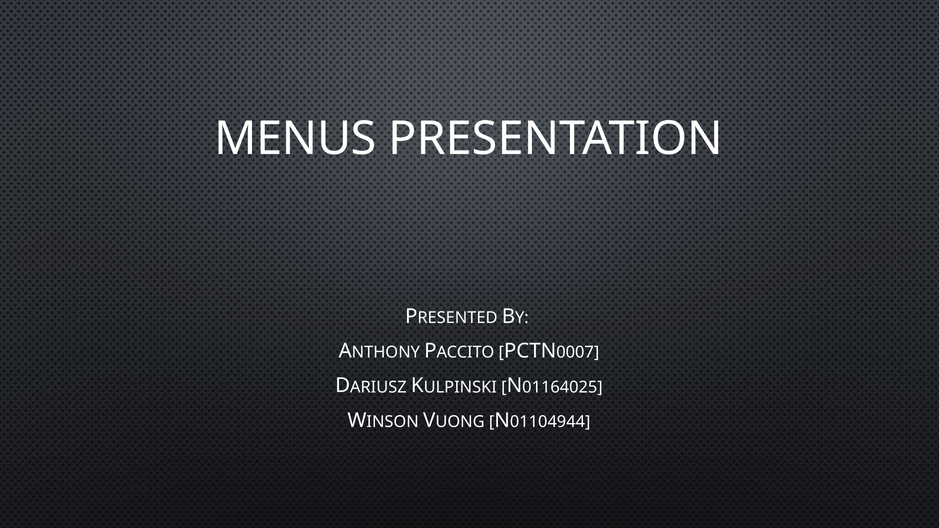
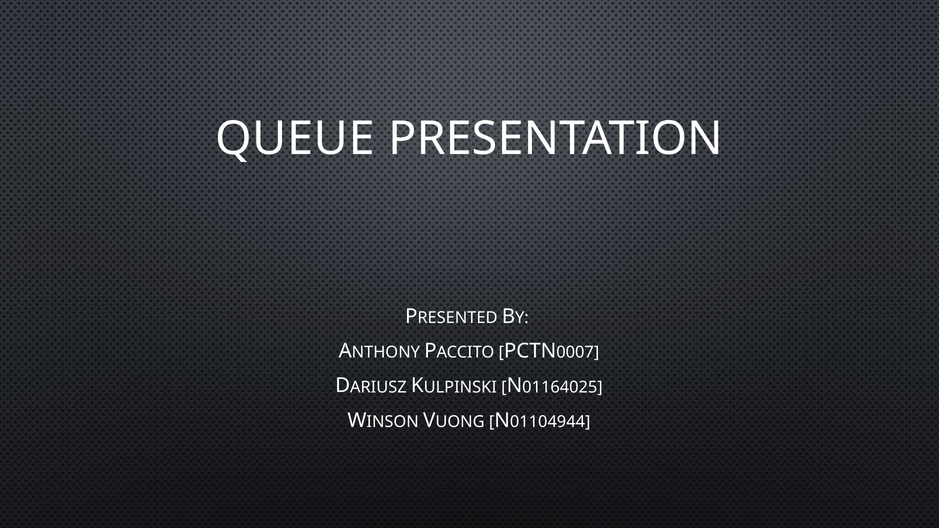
MENUS: MENUS -> QUEUE
